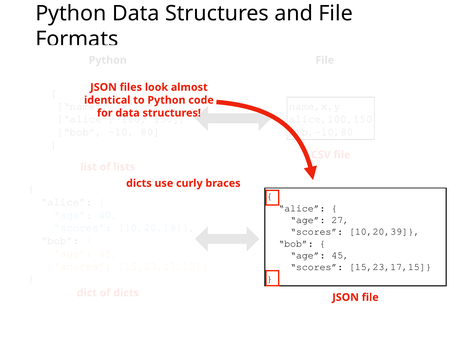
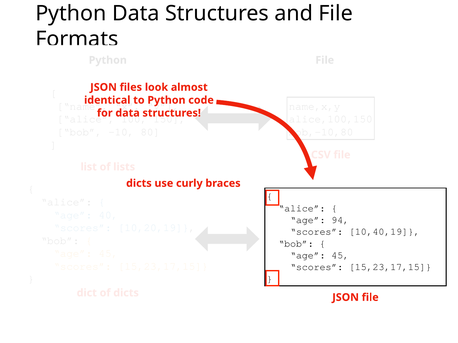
27: 27 -> 94
10,20,39: 10,20,39 -> 10,40,19
